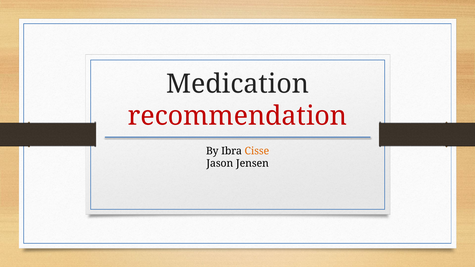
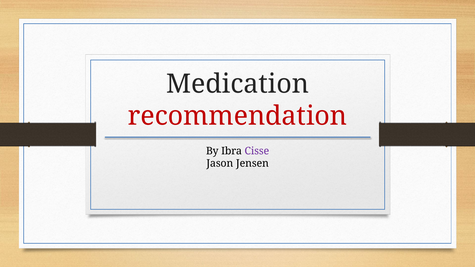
Cisse colour: orange -> purple
